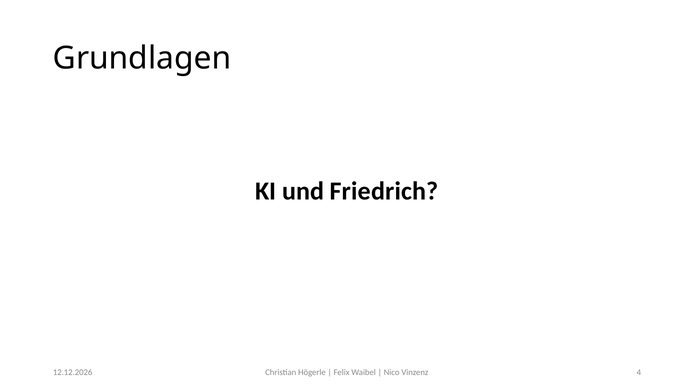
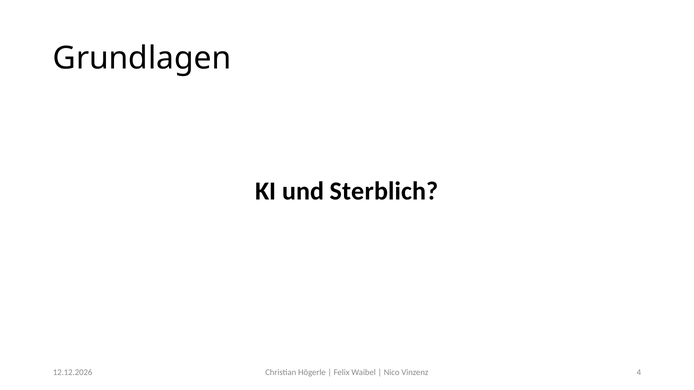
Friedrich: Friedrich -> Sterblich
